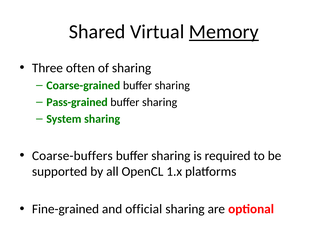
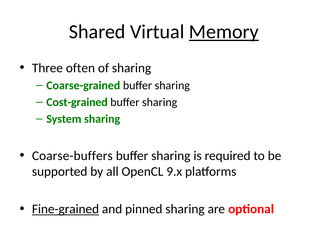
Pass-grained: Pass-grained -> Cost-grained
1.x: 1.x -> 9.x
Fine-grained underline: none -> present
official: official -> pinned
